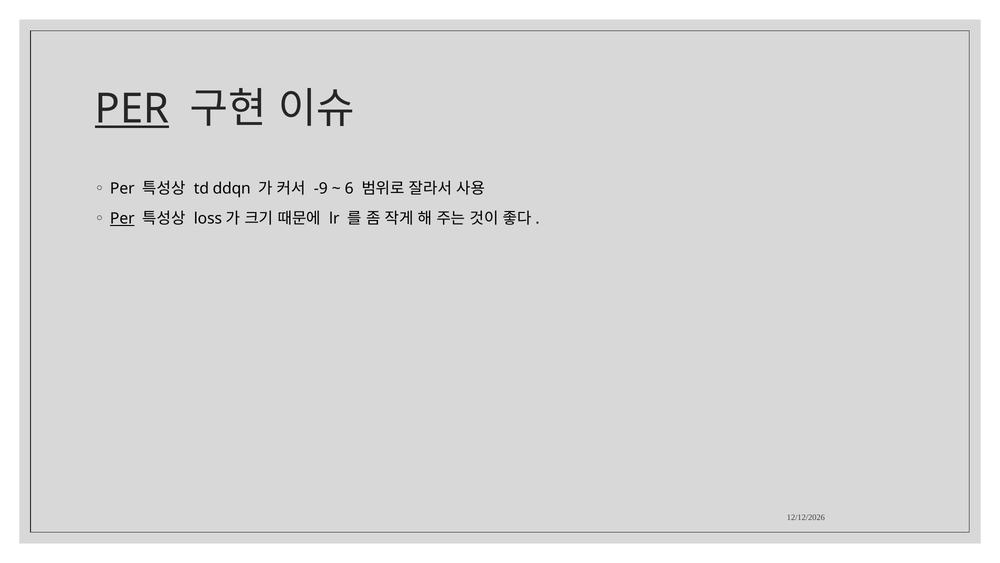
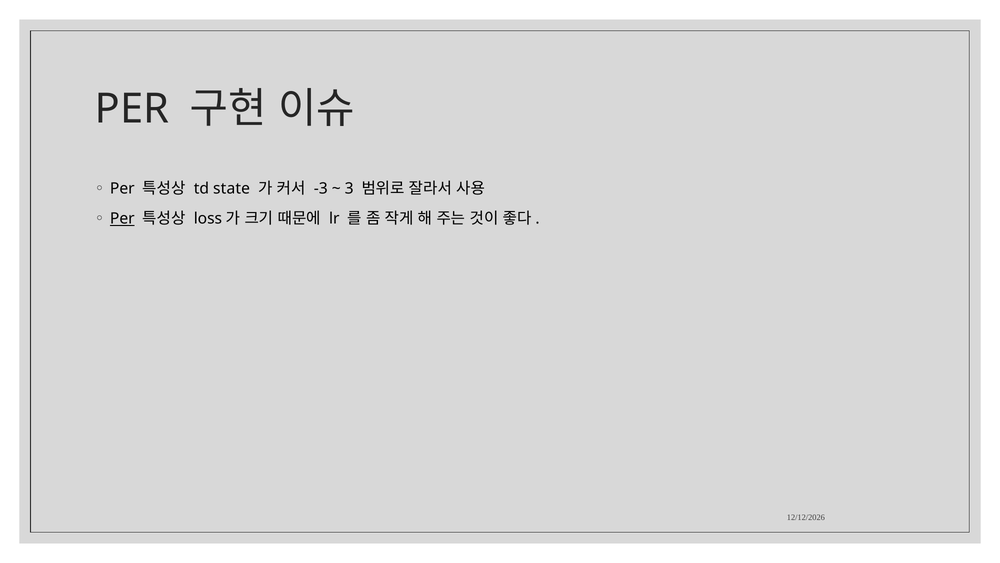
PER at (132, 109) underline: present -> none
ddqn: ddqn -> state
-9: -9 -> -3
6: 6 -> 3
